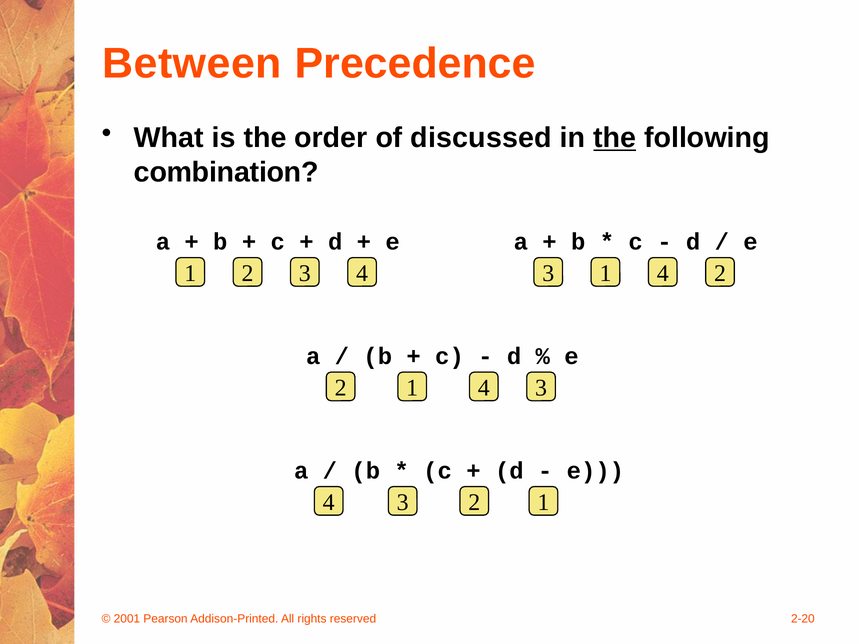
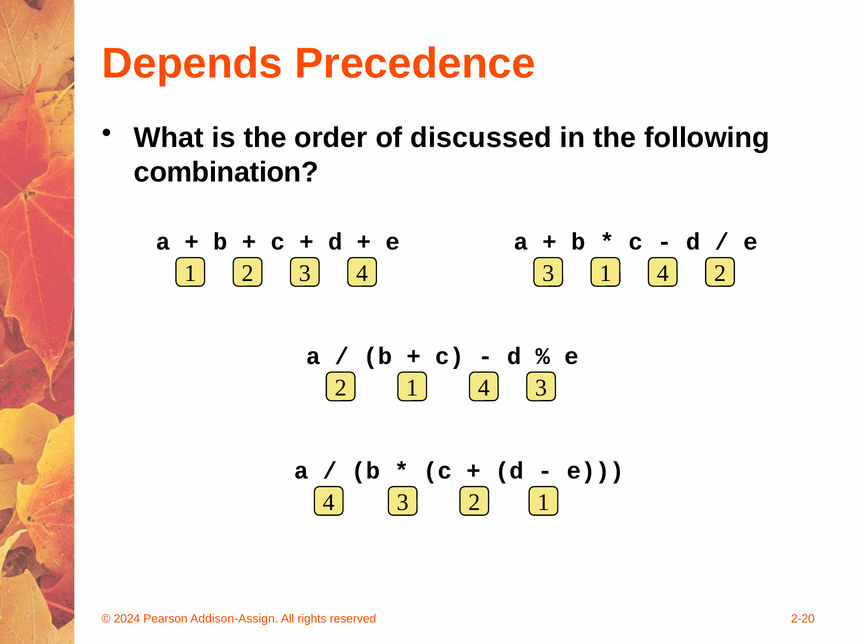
Between: Between -> Depends
the at (615, 138) underline: present -> none
2001: 2001 -> 2024
Addison-Printed: Addison-Printed -> Addison-Assign
